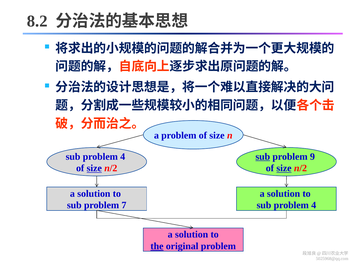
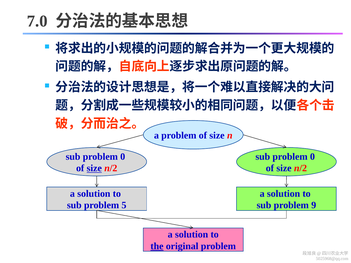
8.2: 8.2 -> 7.0
4 at (123, 157): 4 -> 0
sub at (263, 157) underline: present -> none
9 at (312, 157): 9 -> 0
size at (284, 168) underline: present -> none
7: 7 -> 5
4 at (314, 205): 4 -> 9
